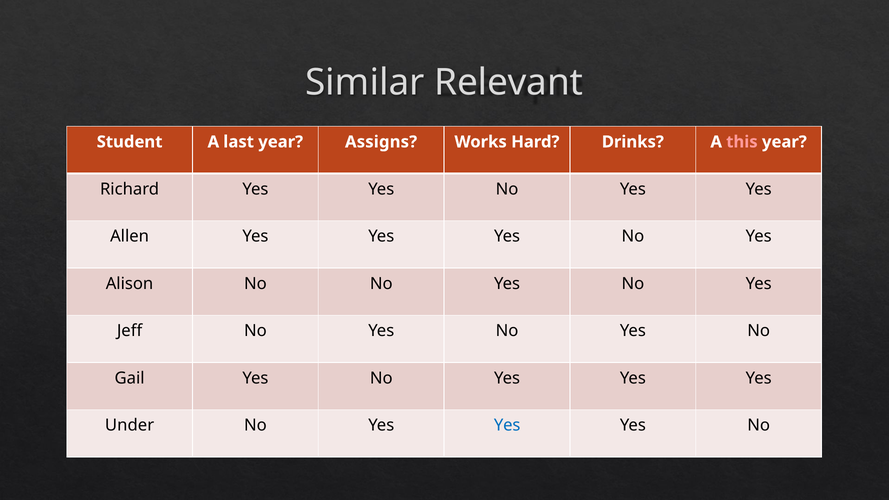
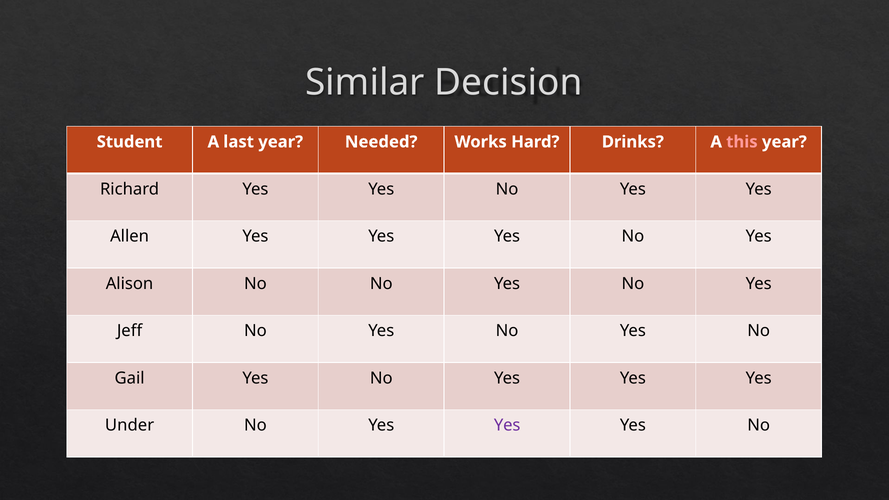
Relevant: Relevant -> Decision
Assigns: Assigns -> Needed
Yes at (507, 425) colour: blue -> purple
